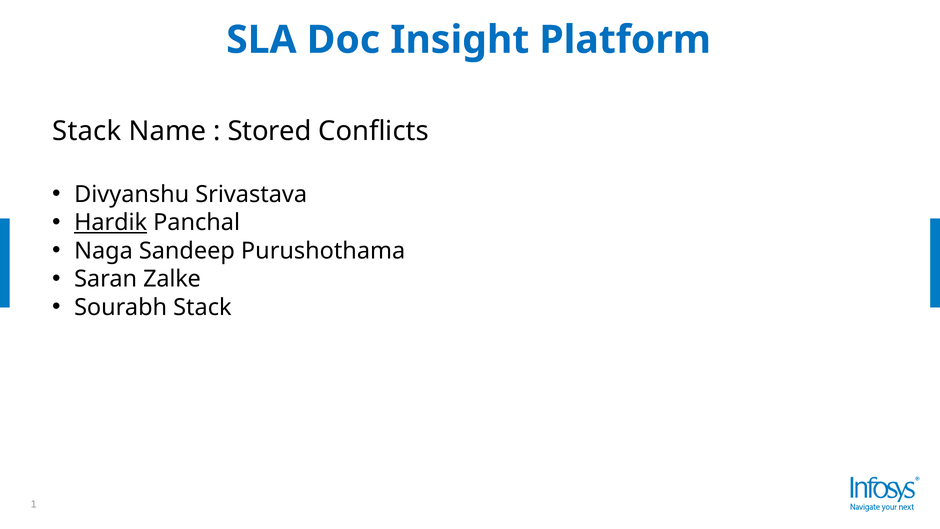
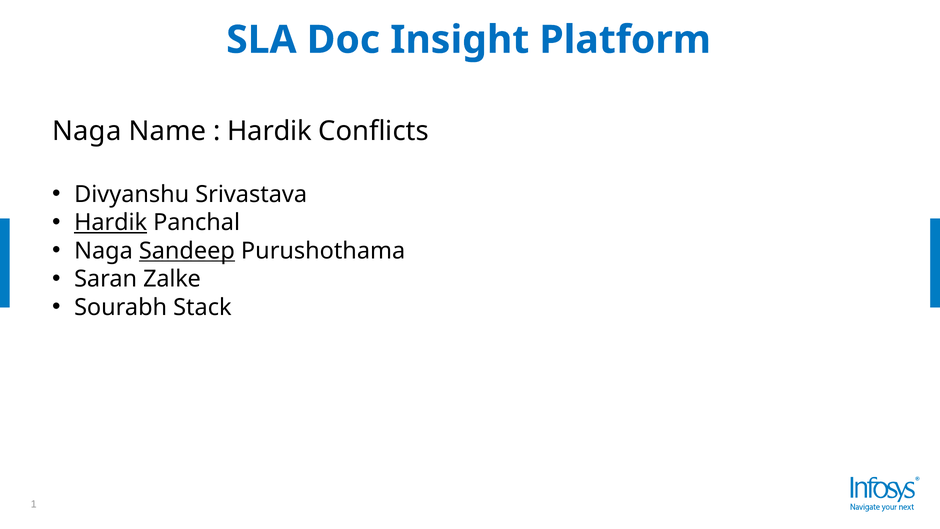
Stack at (87, 131): Stack -> Naga
Stored at (270, 131): Stored -> Hardik
Sandeep underline: none -> present
